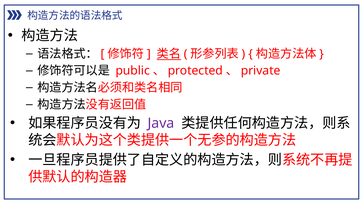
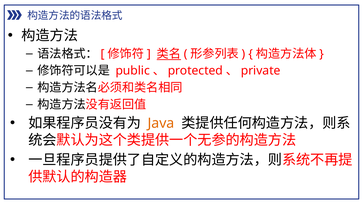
Java colour: purple -> orange
